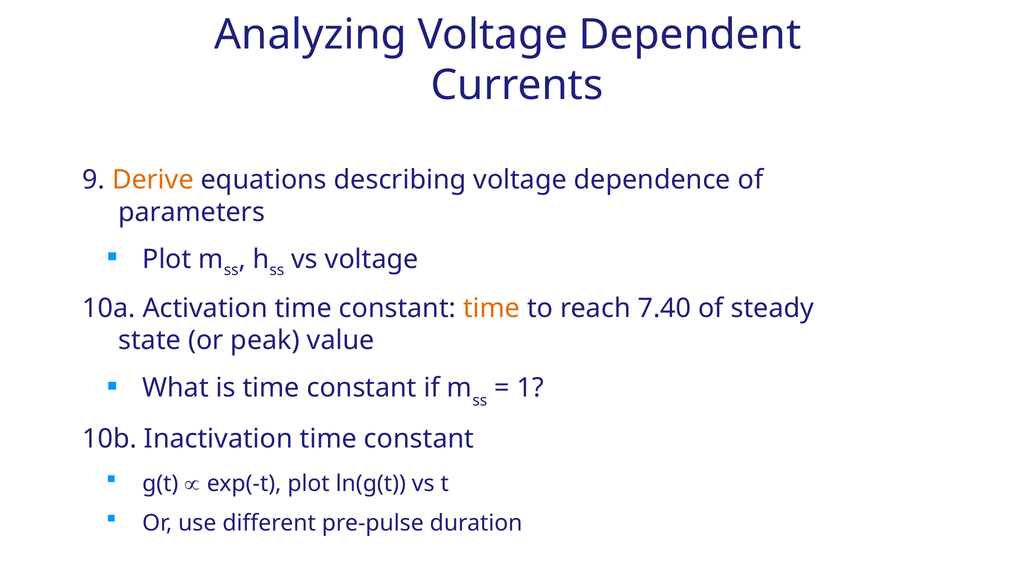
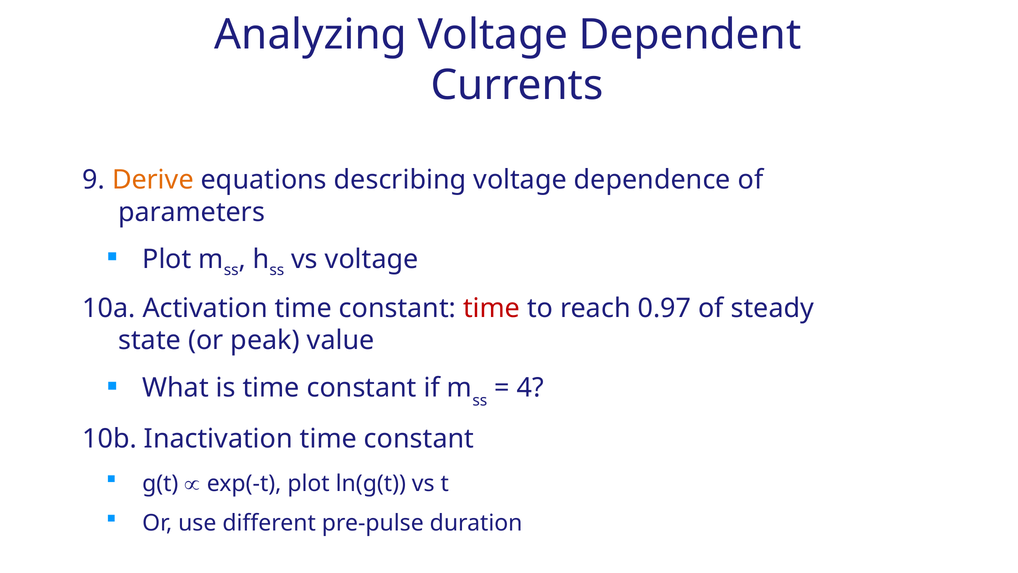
time at (492, 308) colour: orange -> red
7.40: 7.40 -> 0.97
1: 1 -> 4
